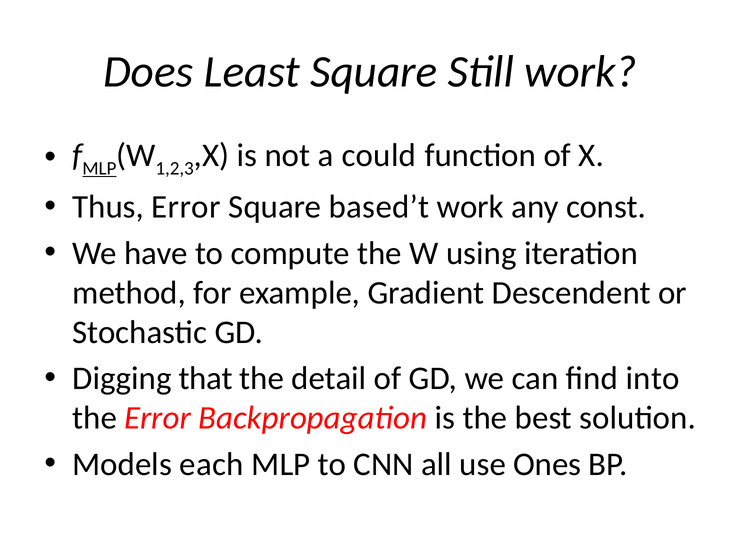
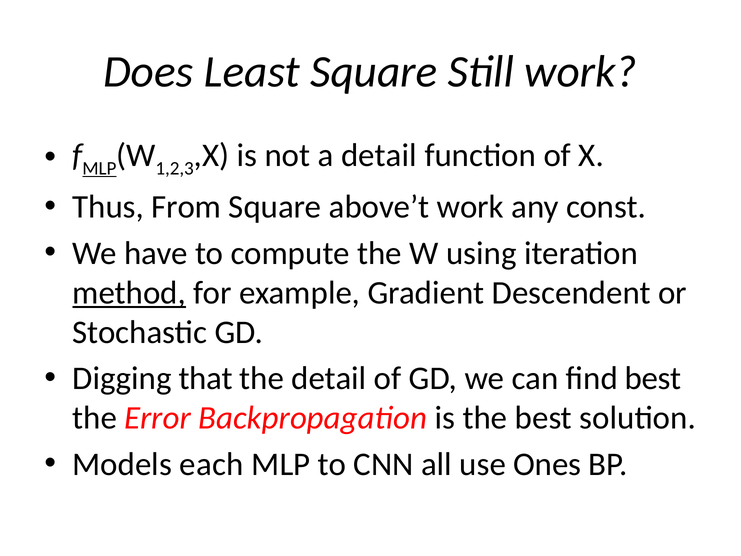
a could: could -> detail
Thus Error: Error -> From
based’t: based’t -> above’t
method underline: none -> present
find into: into -> best
